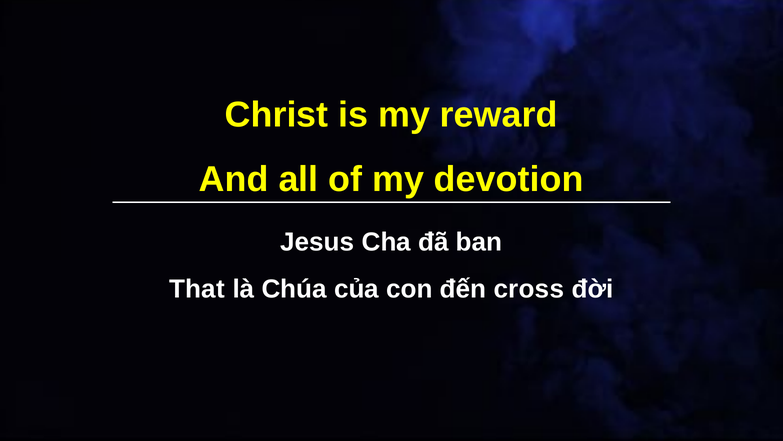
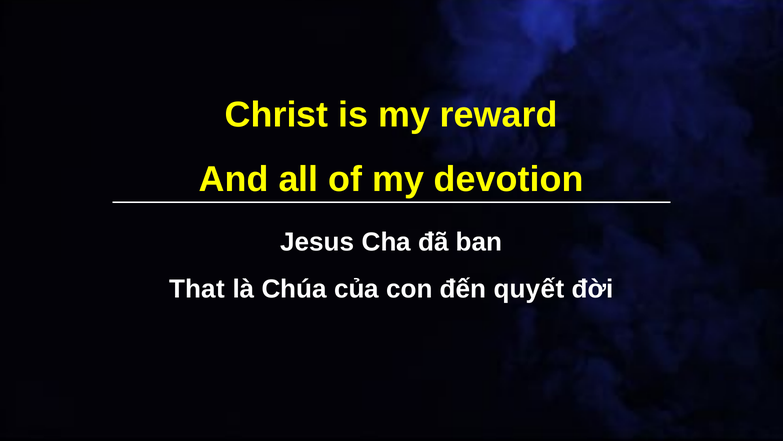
cross: cross -> quyết
